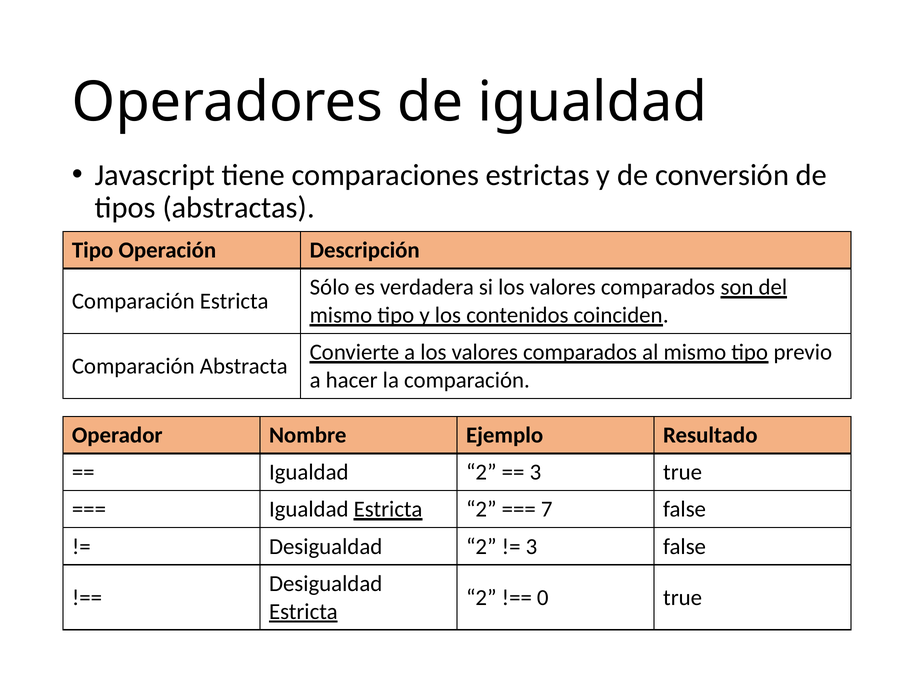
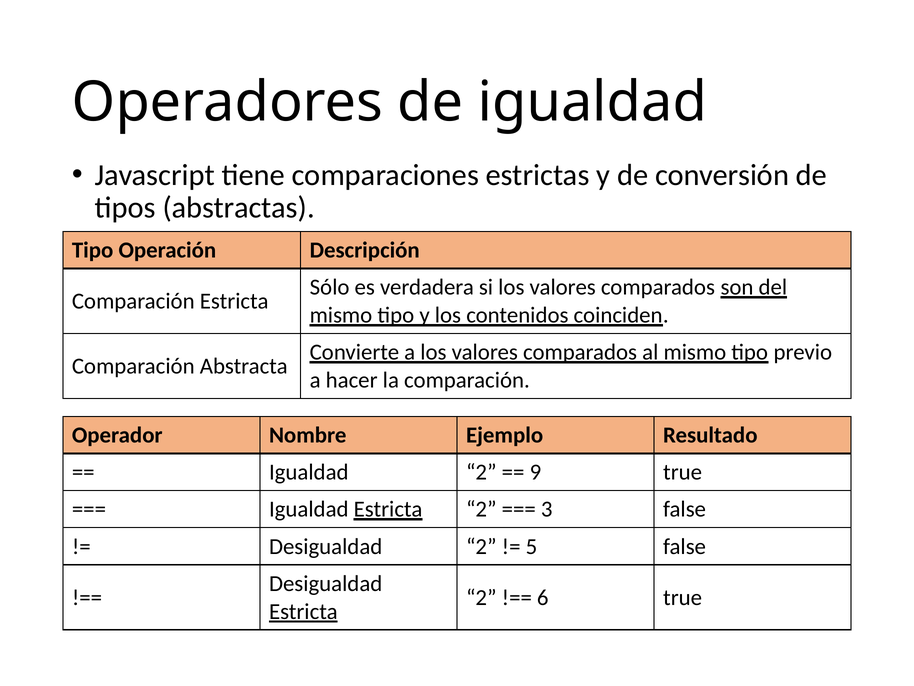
3 at (535, 472): 3 -> 9
7: 7 -> 3
3 at (531, 546): 3 -> 5
0: 0 -> 6
